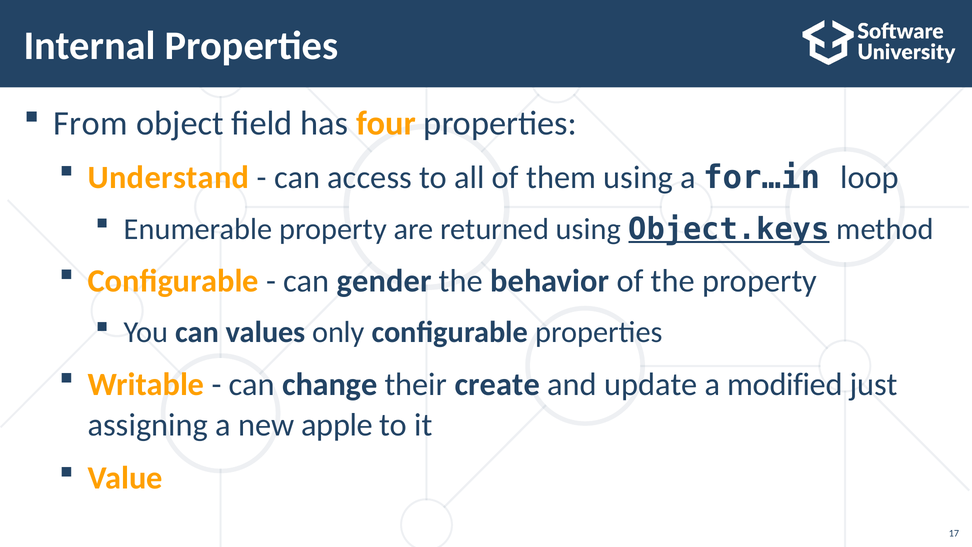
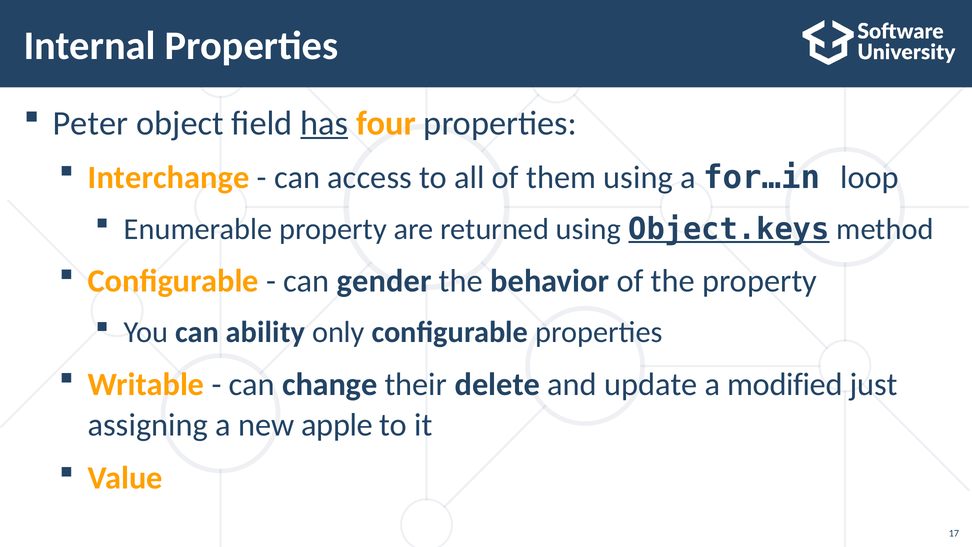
From: From -> Peter
has underline: none -> present
Understand: Understand -> Interchange
values: values -> ability
create: create -> delete
